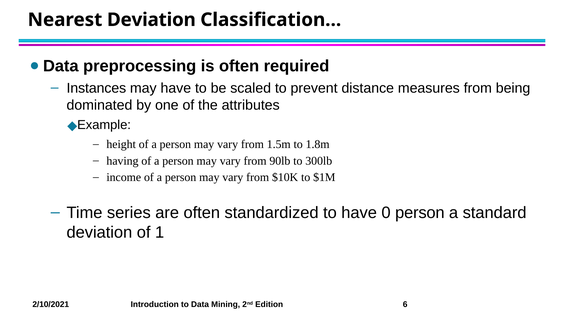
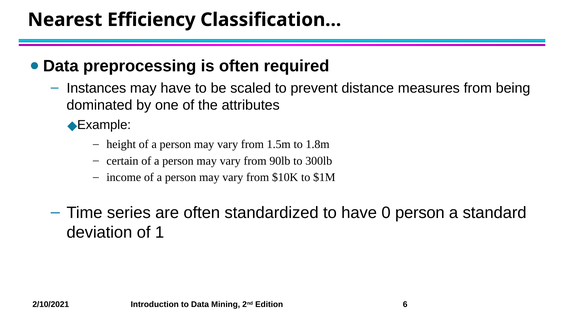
Nearest Deviation: Deviation -> Efficiency
having: having -> certain
